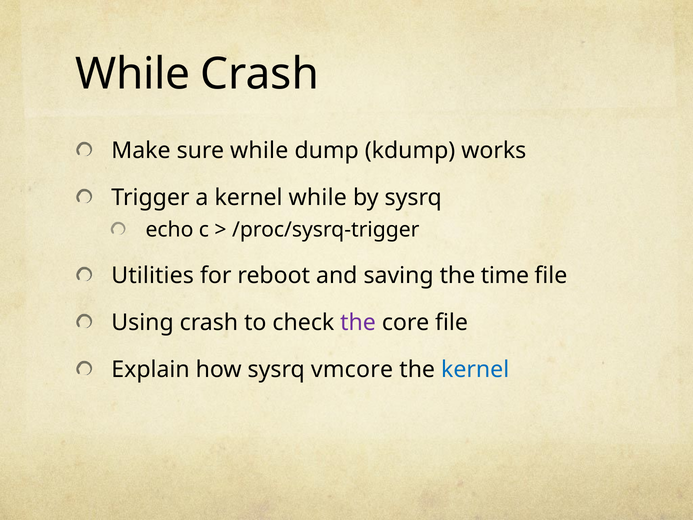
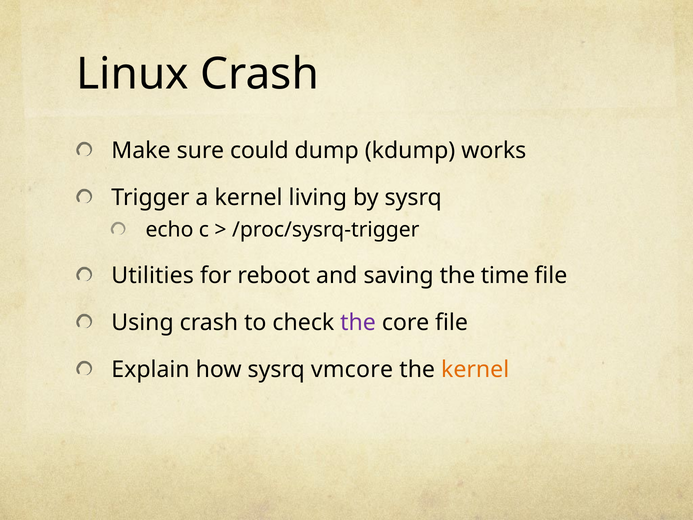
While at (133, 74): While -> Linux
sure while: while -> could
kernel while: while -> living
kernel at (475, 370) colour: blue -> orange
